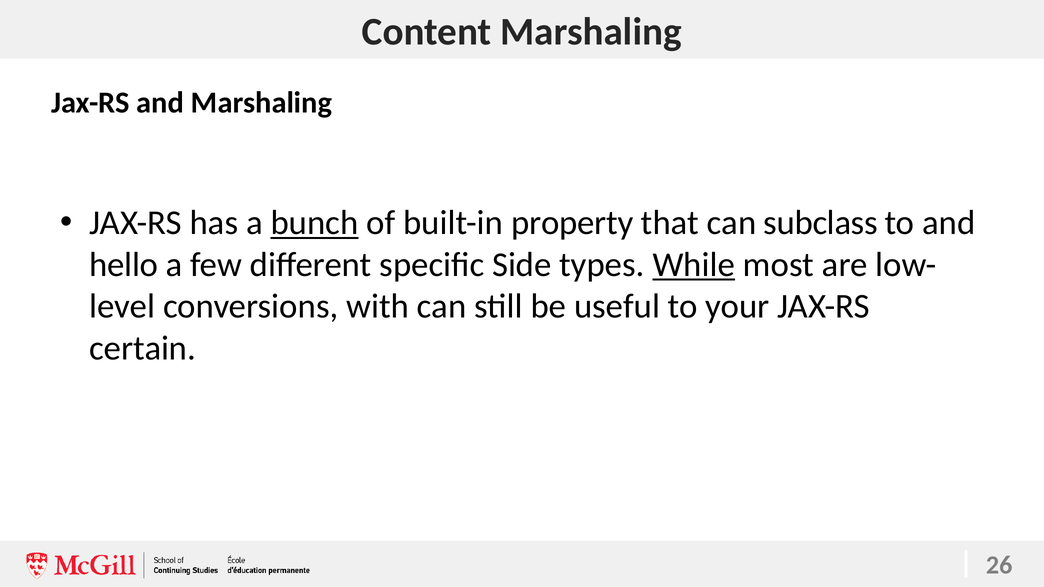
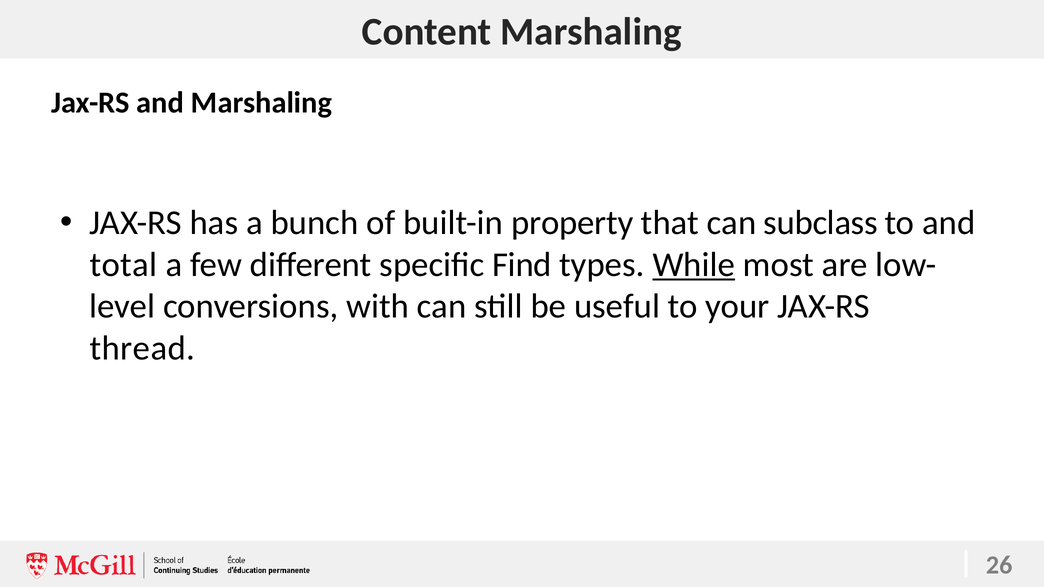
bunch underline: present -> none
hello: hello -> total
Side: Side -> Find
certain: certain -> thread
